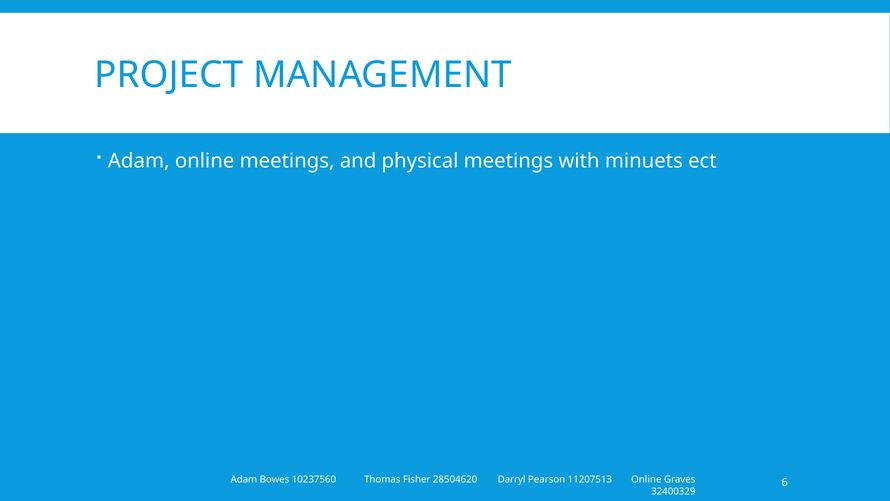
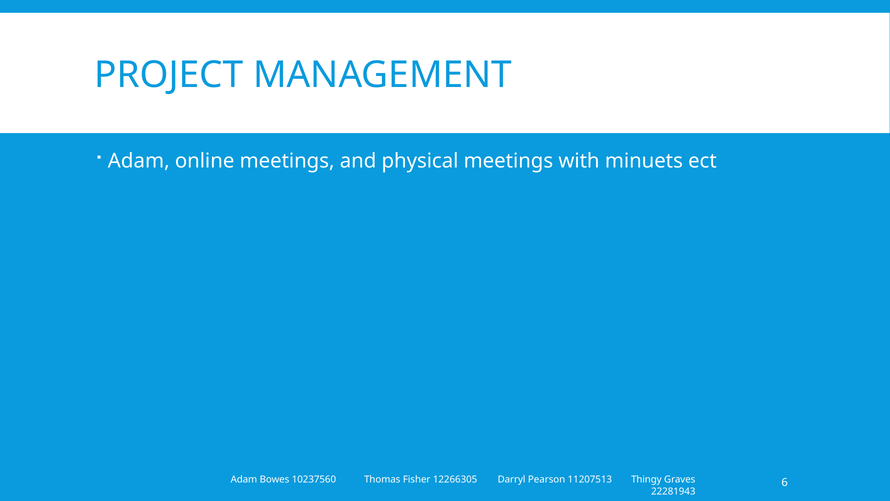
28504620: 28504620 -> 12266305
11207513 Online: Online -> Thingy
32400329: 32400329 -> 22281943
